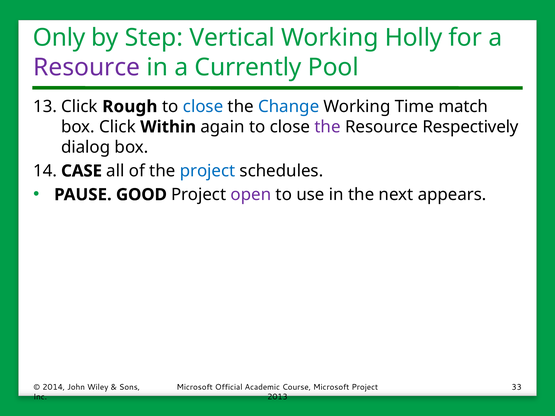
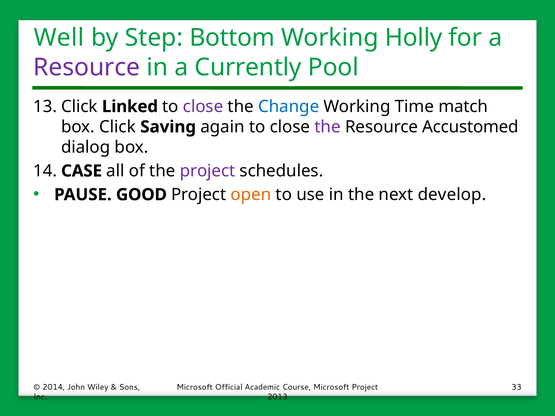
Only: Only -> Well
Vertical: Vertical -> Bottom
Rough: Rough -> Linked
close at (203, 107) colour: blue -> purple
Within: Within -> Saving
Respectively: Respectively -> Accustomed
project at (208, 171) colour: blue -> purple
open colour: purple -> orange
appears: appears -> develop
